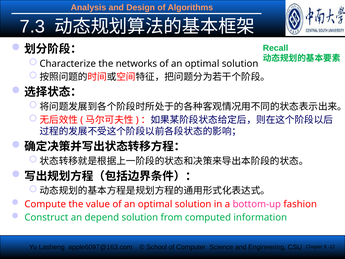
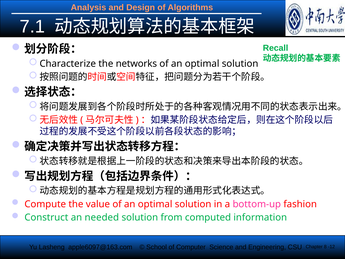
7.3: 7.3 -> 7.1
depend: depend -> needed
